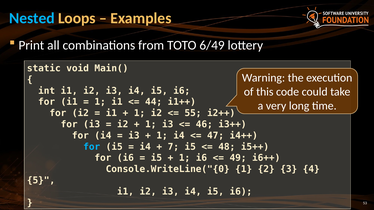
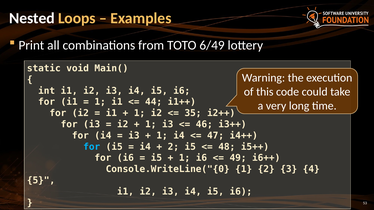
Nested colour: light blue -> white
55: 55 -> 35
7 at (173, 147): 7 -> 2
